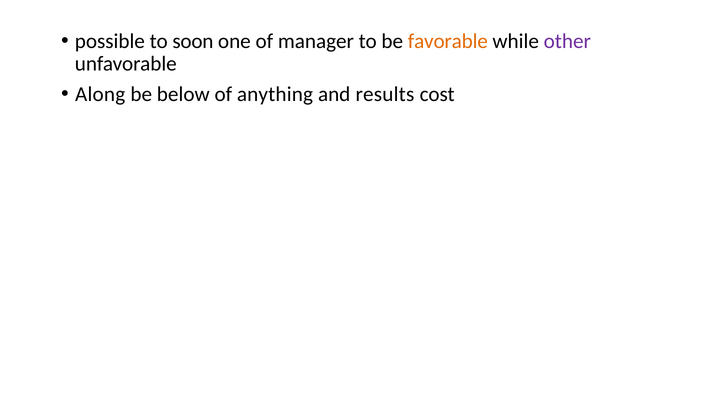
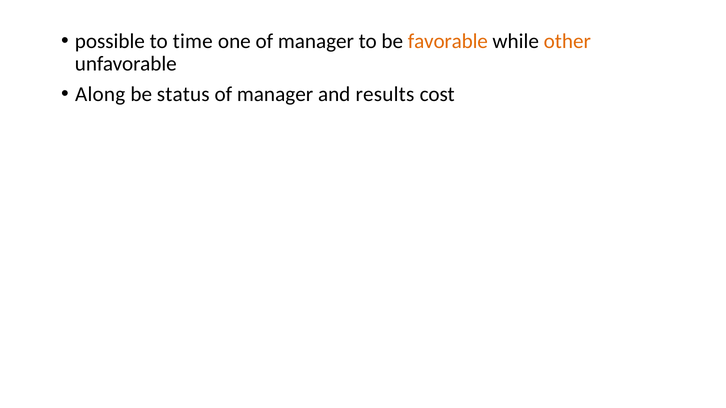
soon: soon -> time
other colour: purple -> orange
below: below -> status
anything at (275, 94): anything -> manager
